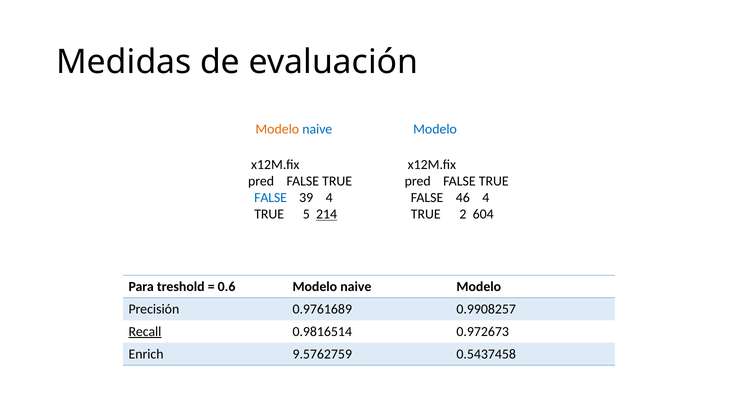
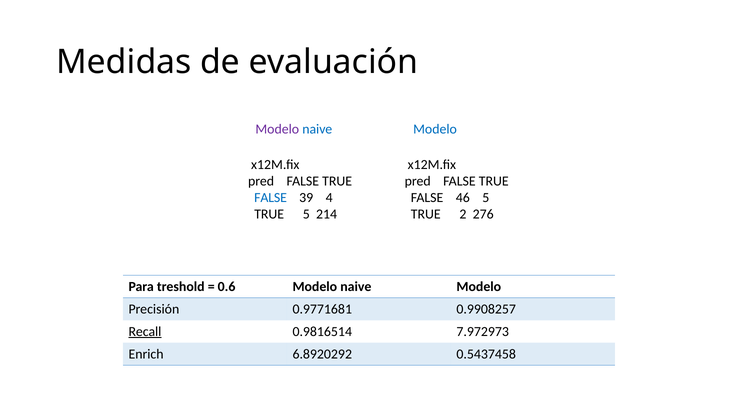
Modelo at (277, 129) colour: orange -> purple
46 4: 4 -> 5
214 underline: present -> none
604: 604 -> 276
0.9761689: 0.9761689 -> 0.9771681
0.972673: 0.972673 -> 7.972973
9.5762759: 9.5762759 -> 6.8920292
